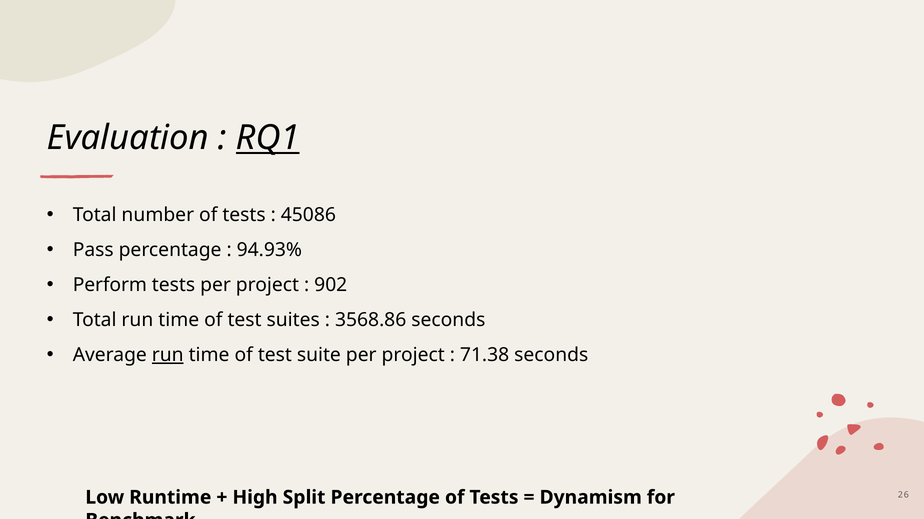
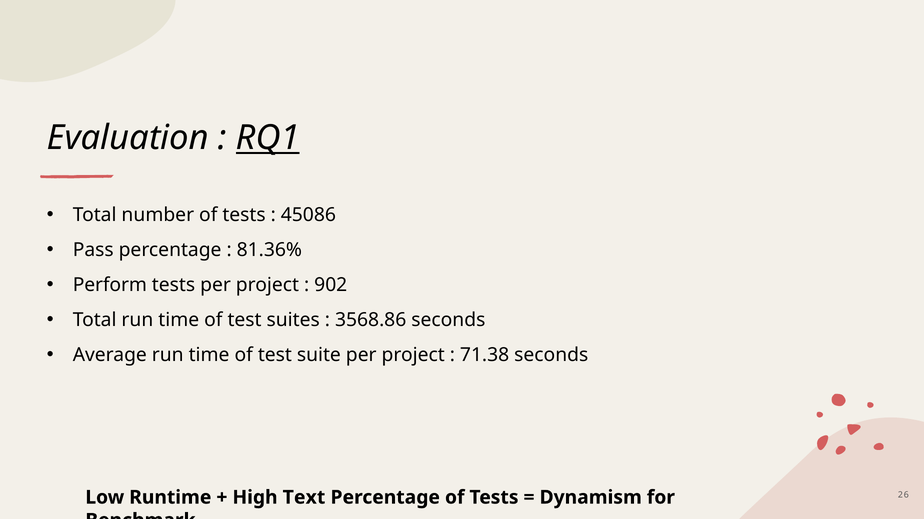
94.93%: 94.93% -> 81.36%
run at (168, 355) underline: present -> none
Split: Split -> Text
